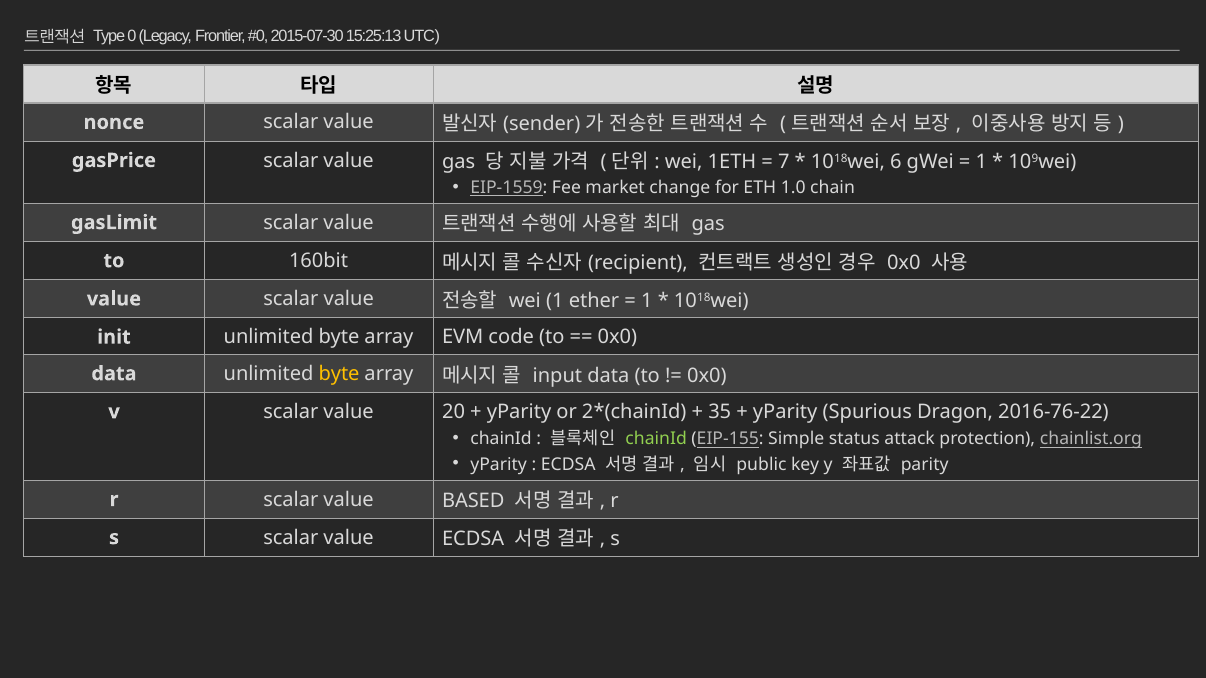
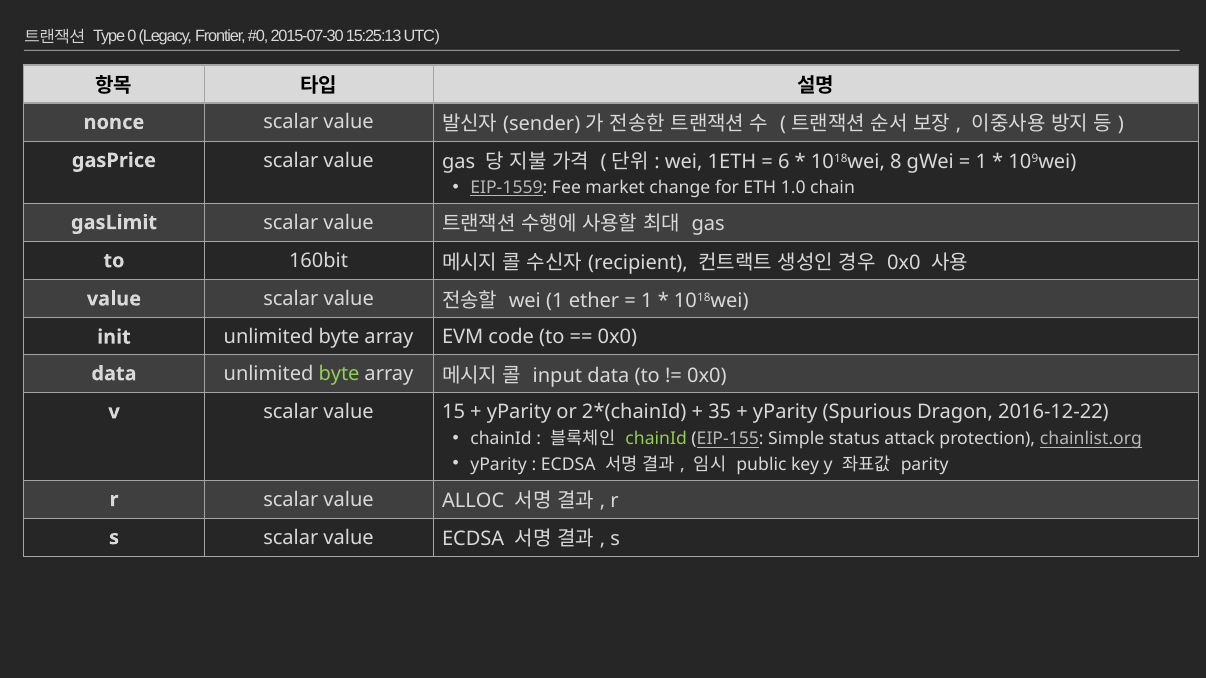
7: 7 -> 6
6: 6 -> 8
byte at (339, 374) colour: yellow -> light green
20: 20 -> 15
2016-76-22: 2016-76-22 -> 2016-12-22
BASED: BASED -> ALLOC
